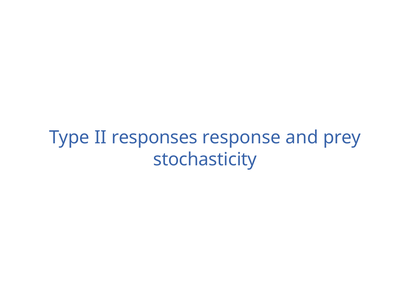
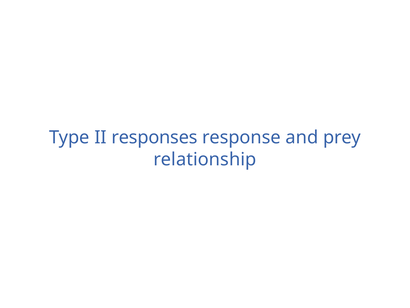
stochasticity: stochasticity -> relationship
